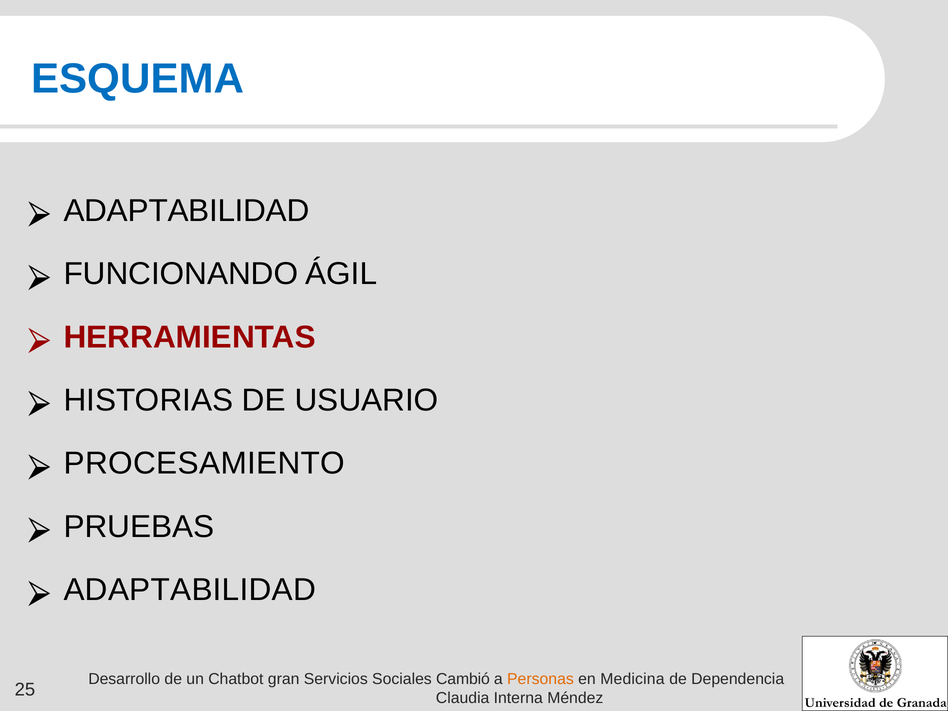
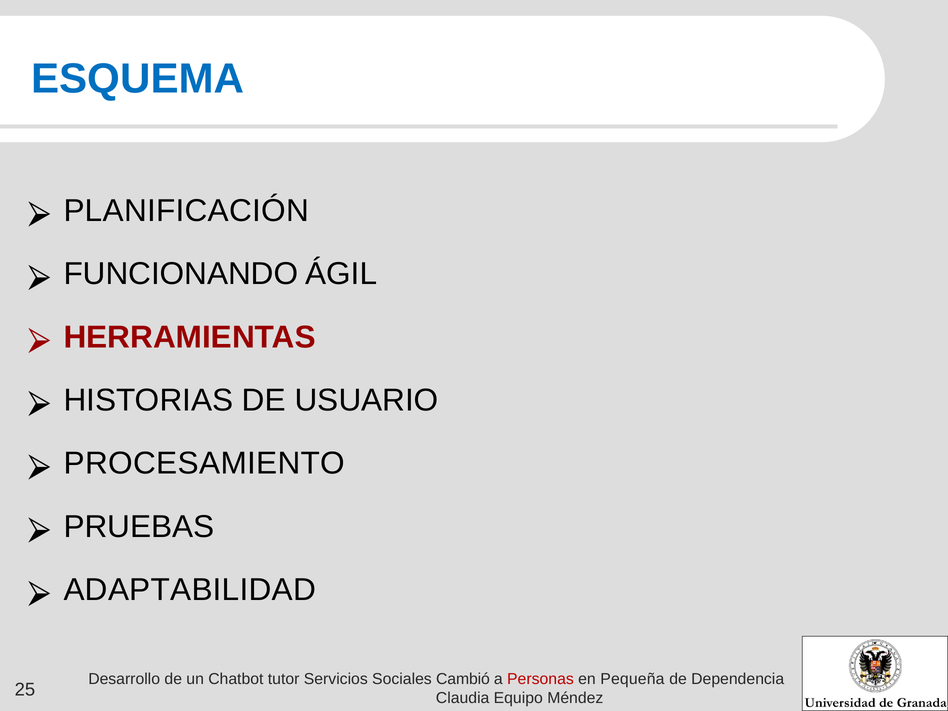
ADAPTABILIDAD at (187, 211): ADAPTABILIDAD -> PLANIFICACIÓN
gran: gran -> tutor
Personas colour: orange -> red
Medicina: Medicina -> Pequeña
Interna: Interna -> Equipo
